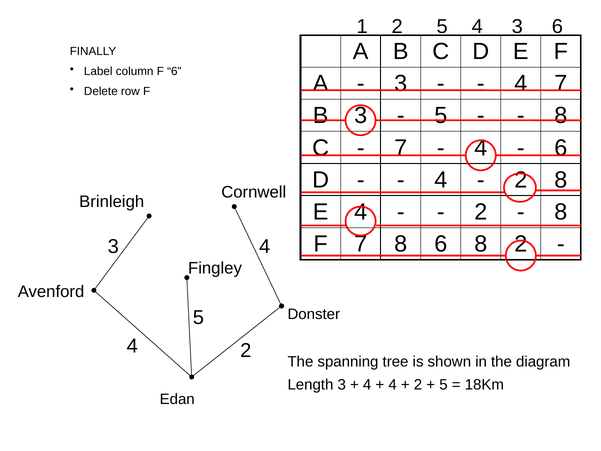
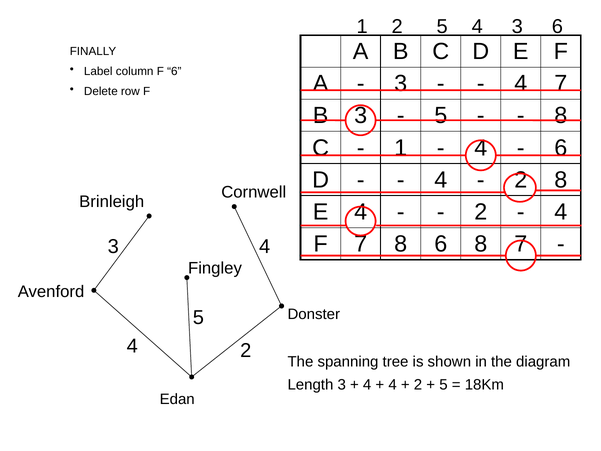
7 at (401, 148): 7 -> 1
8 at (561, 212): 8 -> 4
8 2: 2 -> 7
